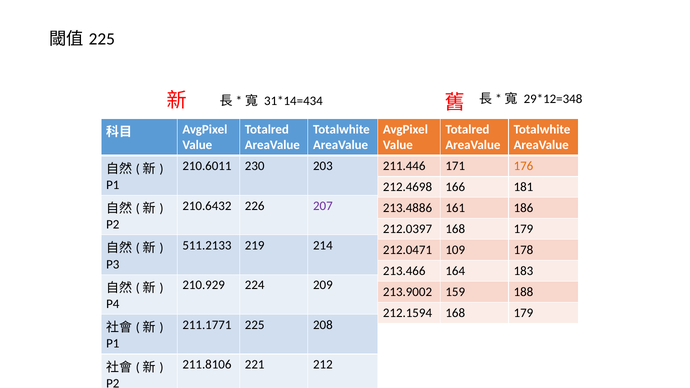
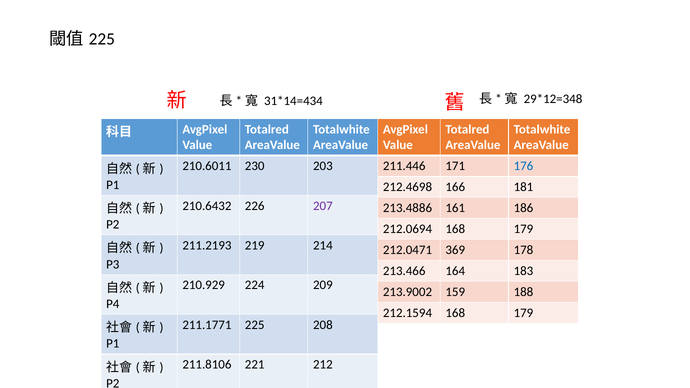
176 colour: orange -> blue
212.0397: 212.0397 -> 212.0694
511.2133: 511.2133 -> 211.2193
109: 109 -> 369
